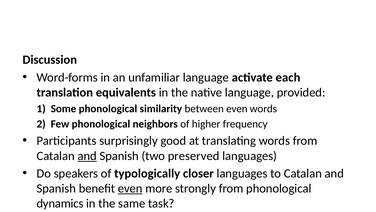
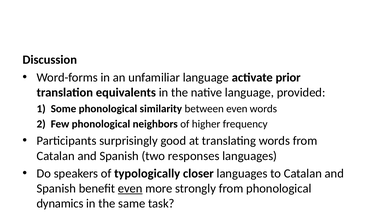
activate each: each -> prior
and at (87, 155) underline: present -> none
preserved: preserved -> responses
